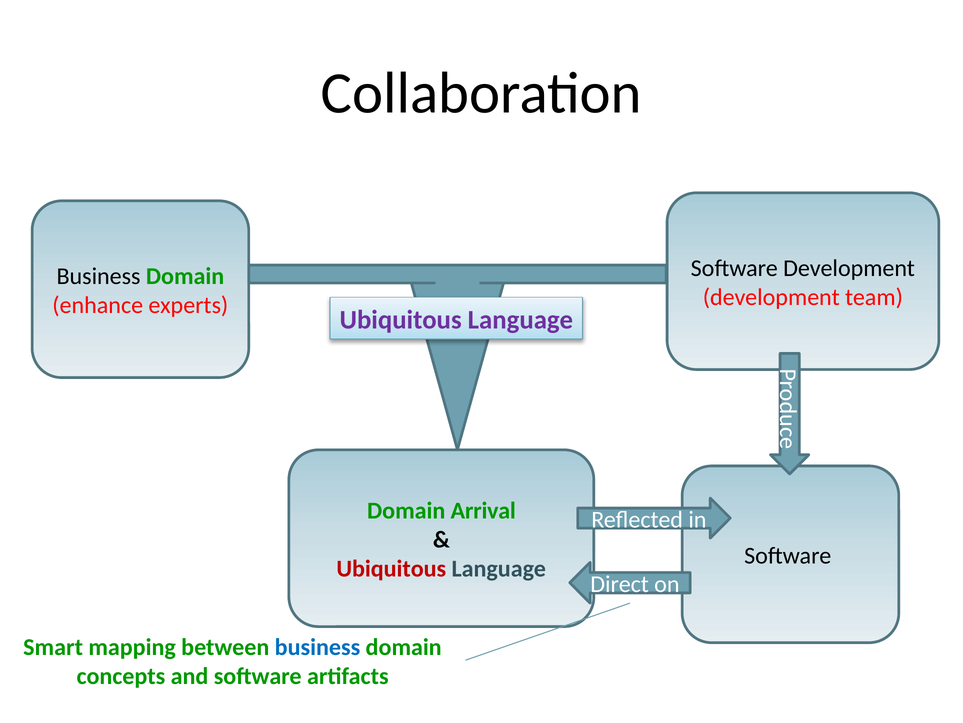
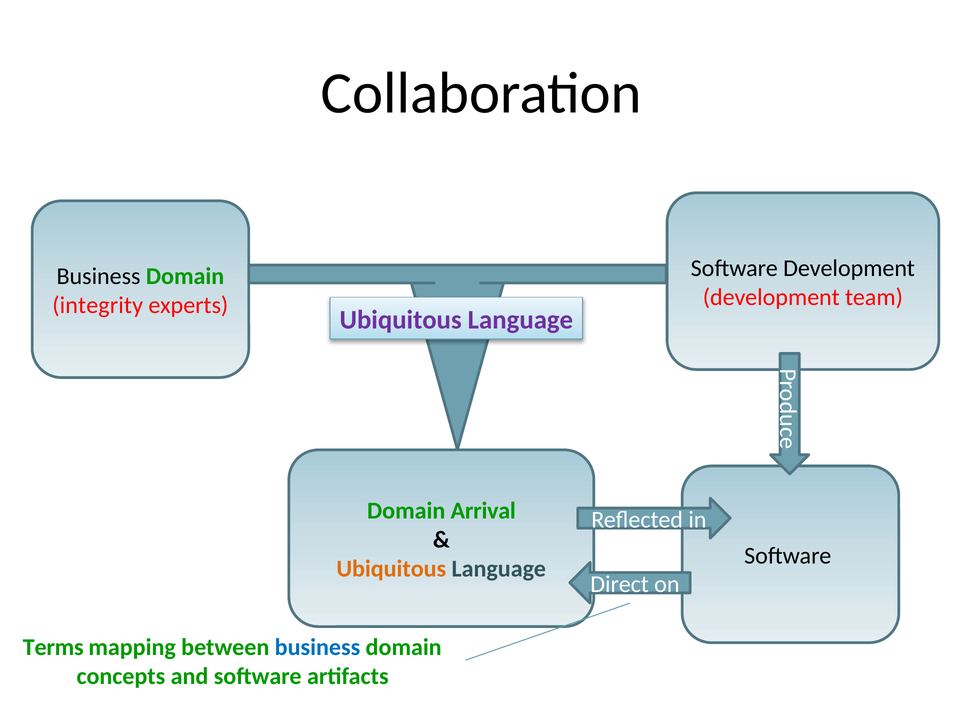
enhance: enhance -> integrity
Ubiquitous at (391, 568) colour: red -> orange
Smart: Smart -> Terms
